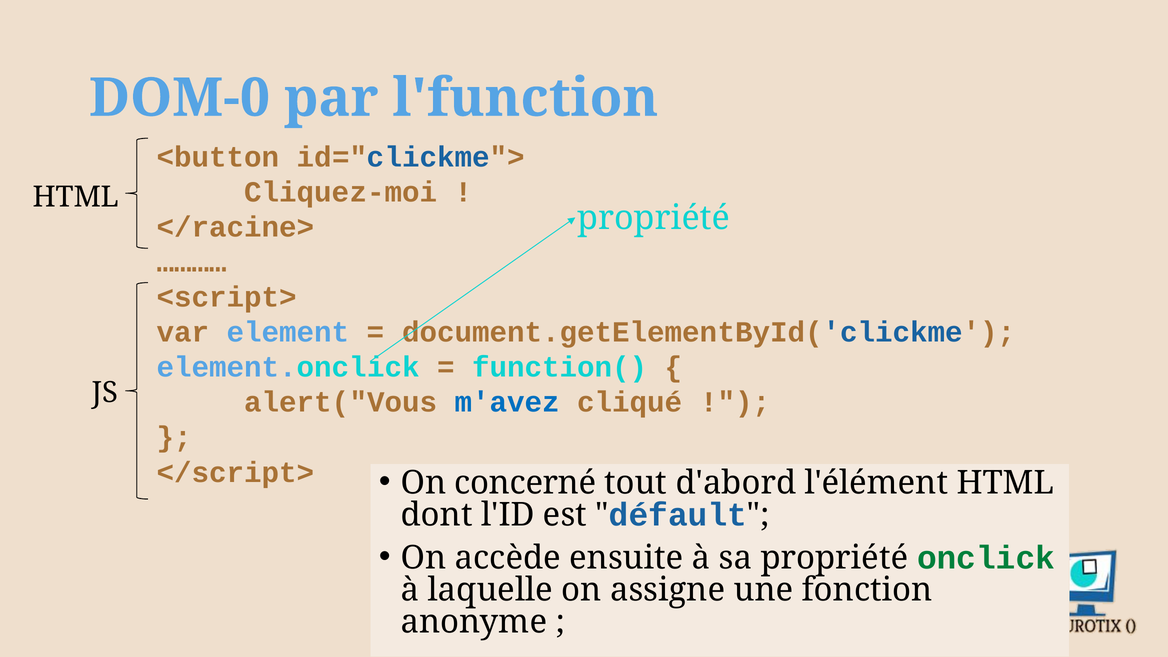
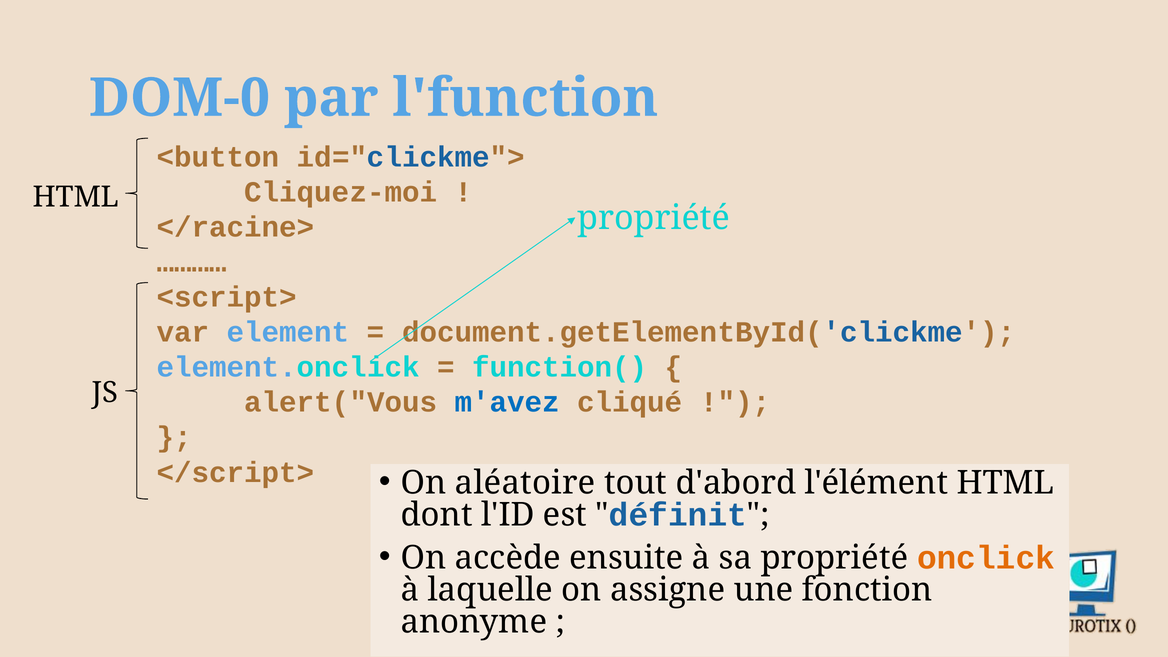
concerné: concerné -> aléatoire
défault: défault -> définit
onclick colour: green -> orange
